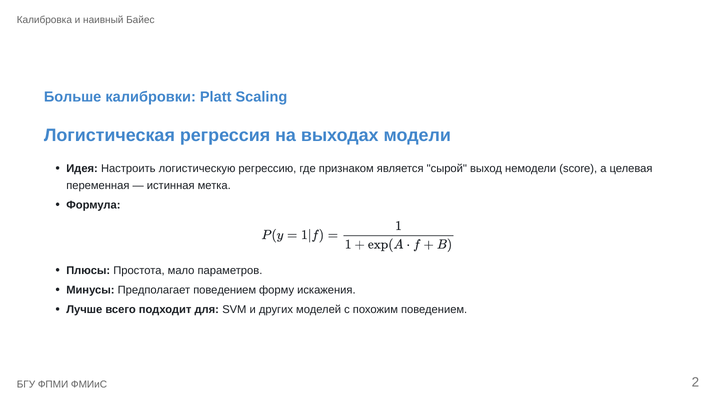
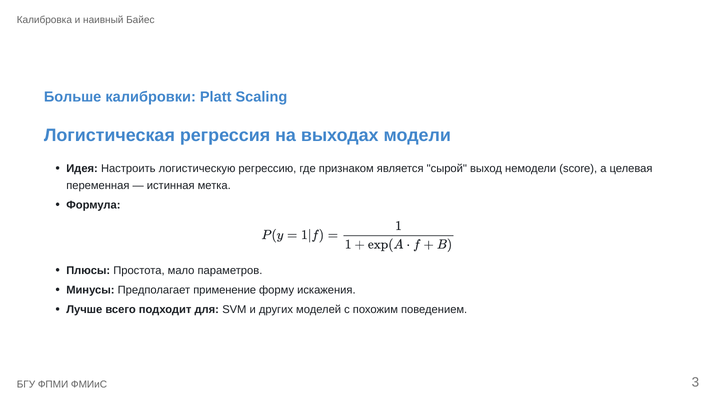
Предполагает поведением: поведением -> применение
2: 2 -> 3
